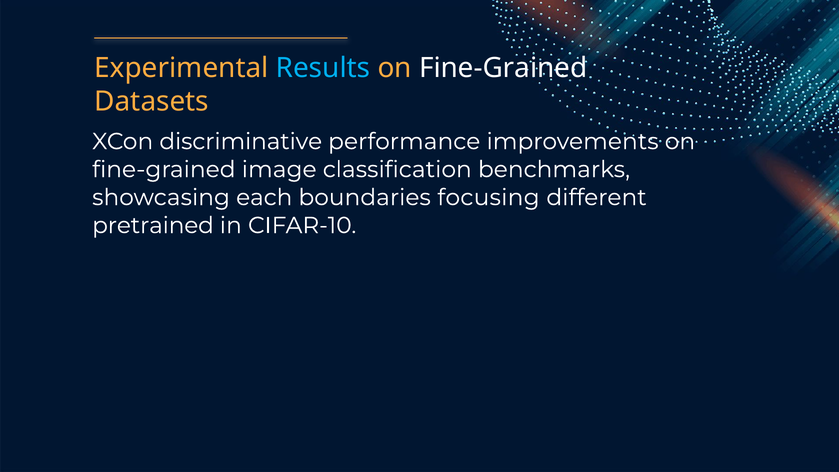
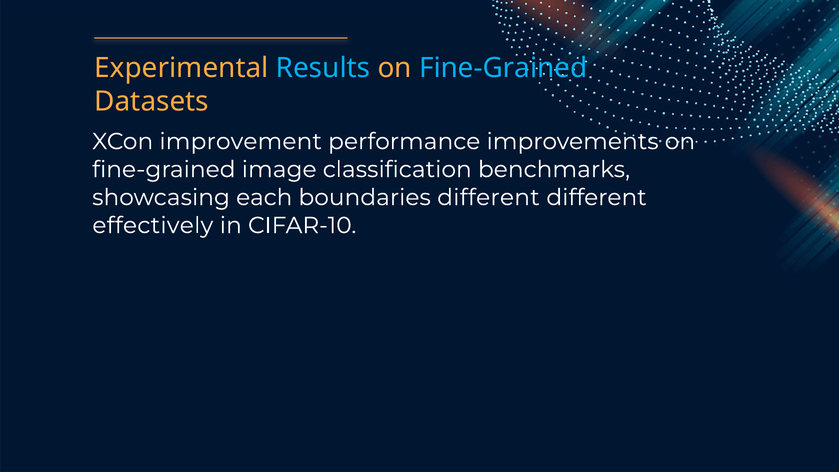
Fine-Grained at (503, 68) colour: white -> light blue
discriminative: discriminative -> improvement
boundaries focusing: focusing -> different
pretrained: pretrained -> effectively
